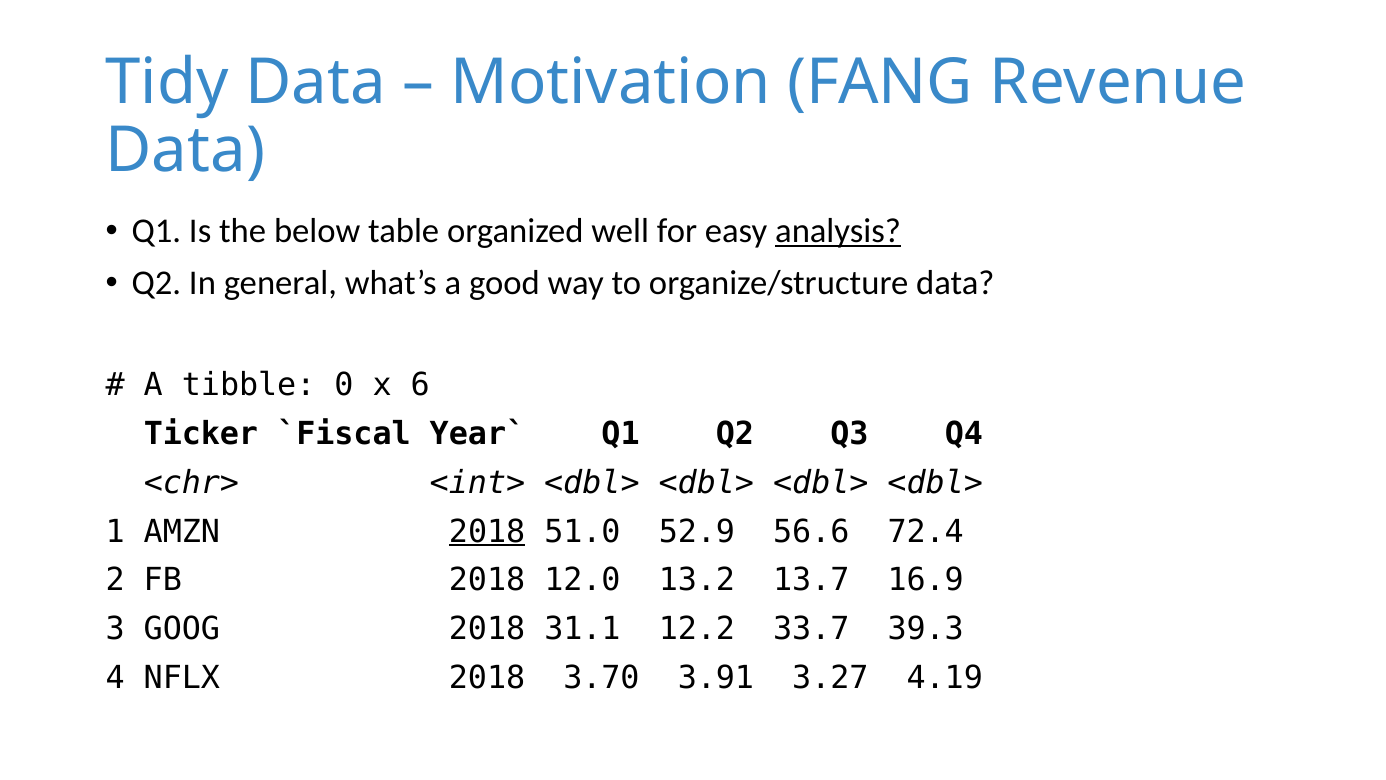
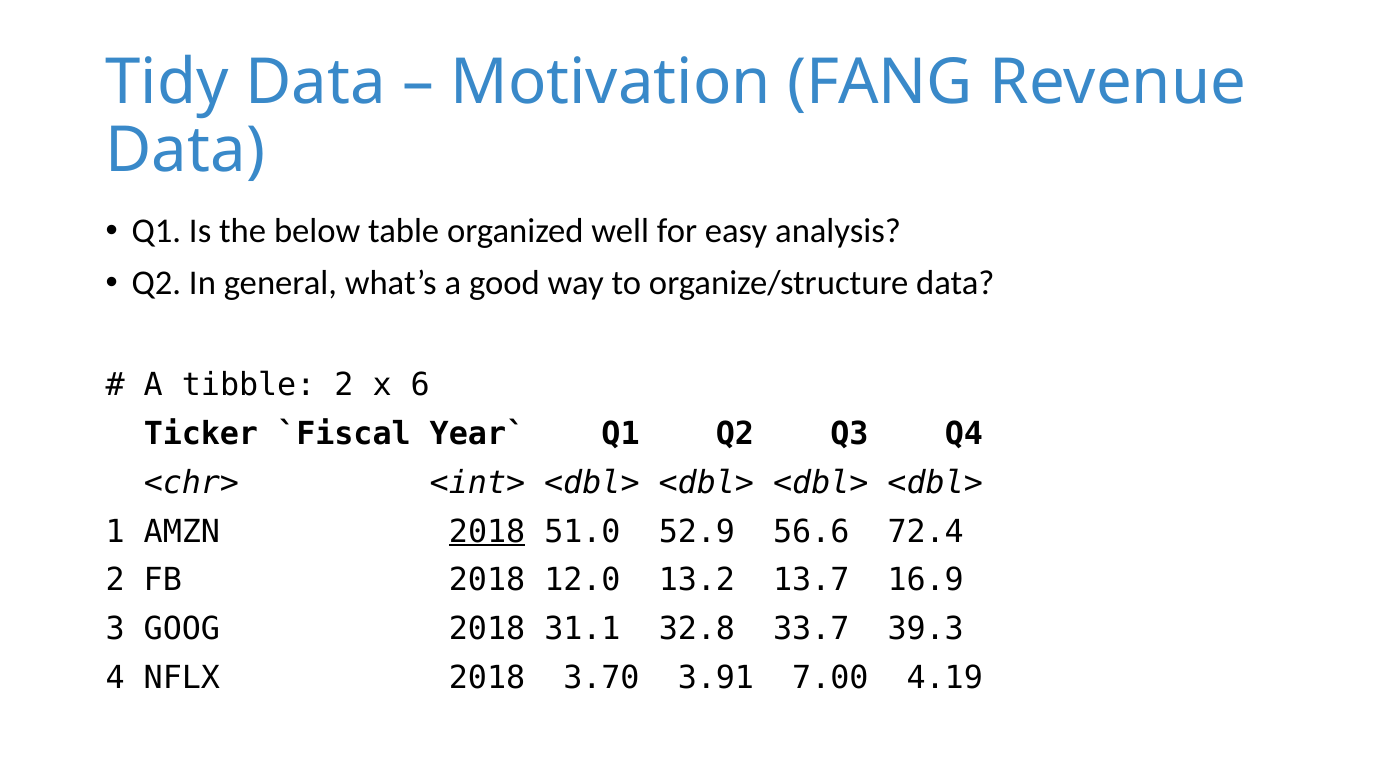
analysis underline: present -> none
tibble 0: 0 -> 2
12.2: 12.2 -> 32.8
3.27: 3.27 -> 7.00
